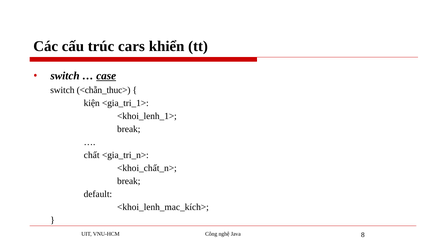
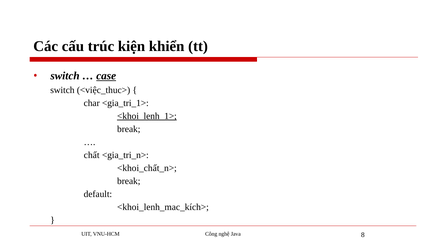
cars: cars -> kiện
<chẵn_thuc>: <chẵn_thuc> -> <việc_thuc>
kiện: kiện -> char
<khoi_lenh_1> underline: none -> present
